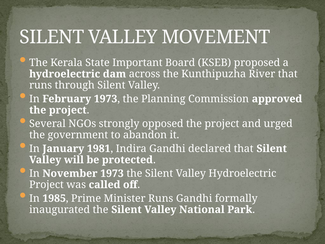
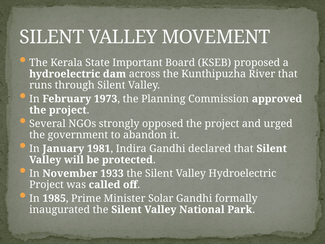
November 1973: 1973 -> 1933
Minister Runs: Runs -> Solar
